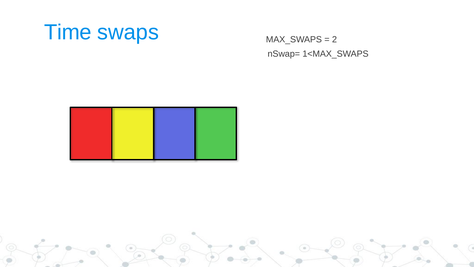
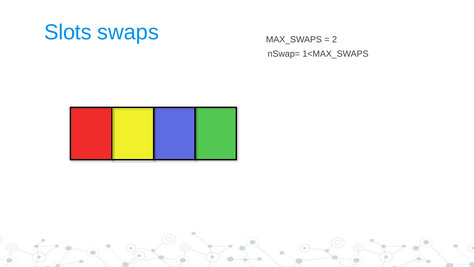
Time: Time -> Slots
